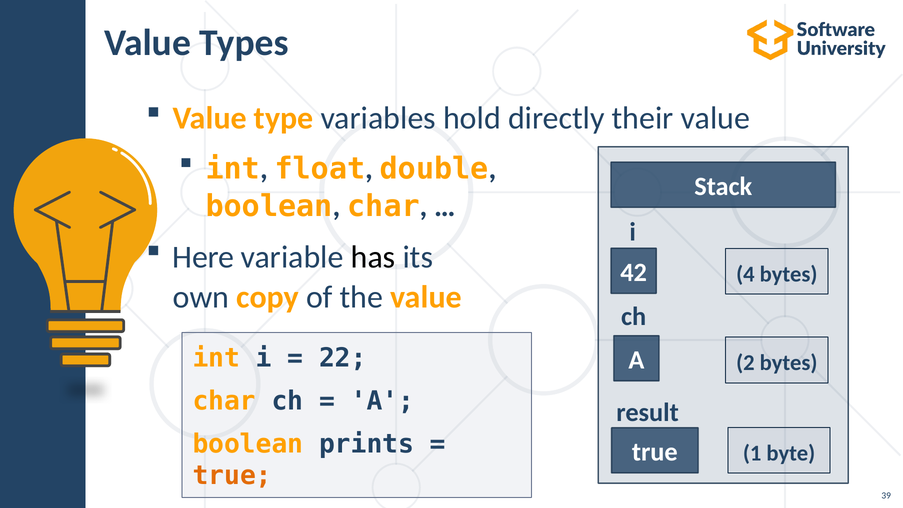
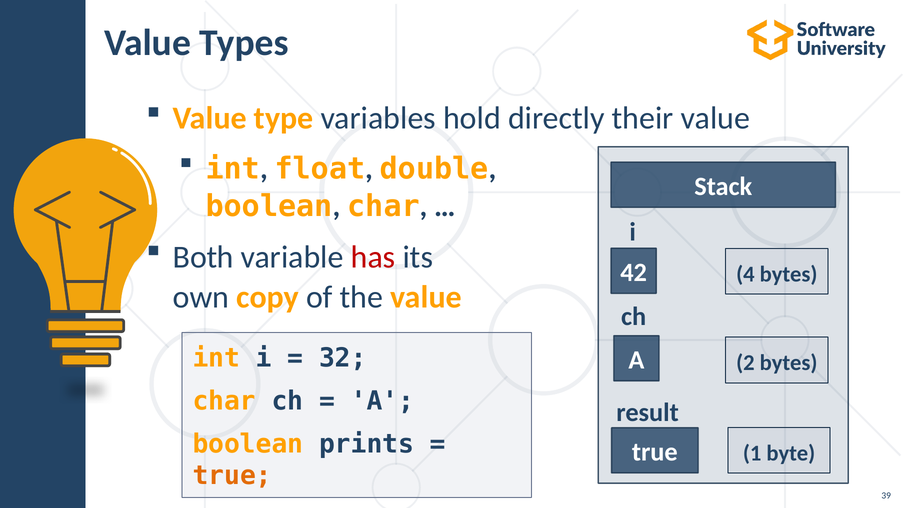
Here: Here -> Both
has colour: black -> red
22: 22 -> 32
